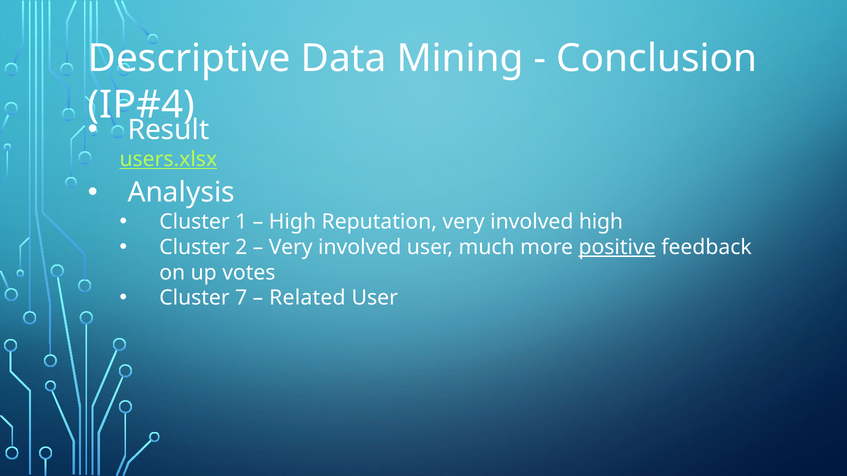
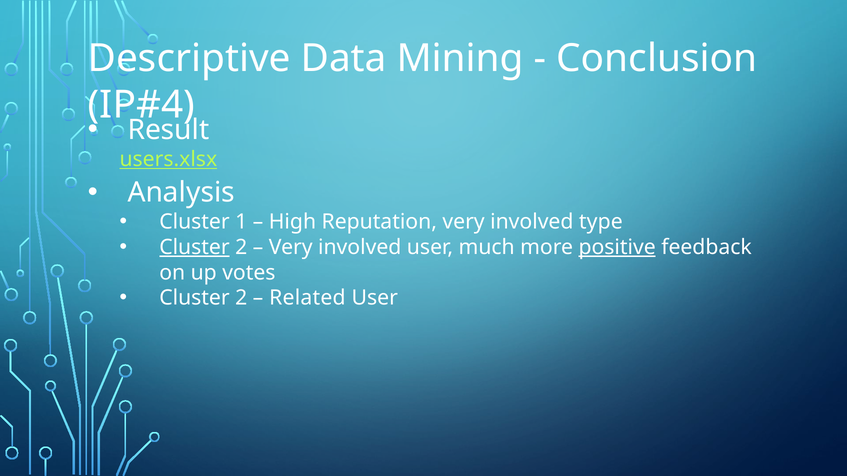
involved high: high -> type
Cluster at (194, 247) underline: none -> present
7 at (241, 298): 7 -> 2
